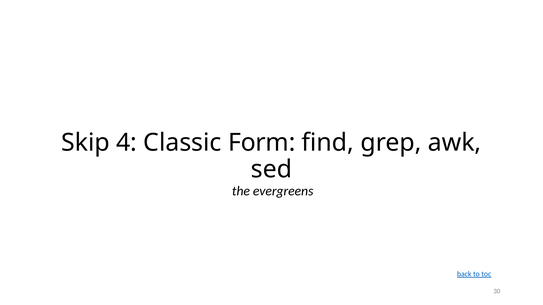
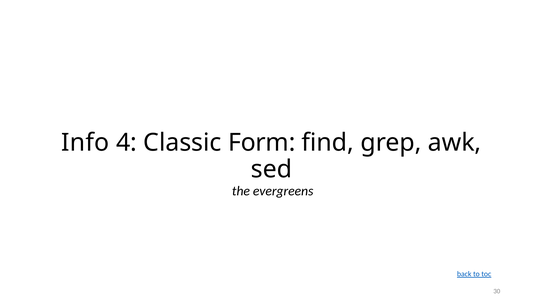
Skip: Skip -> Info
